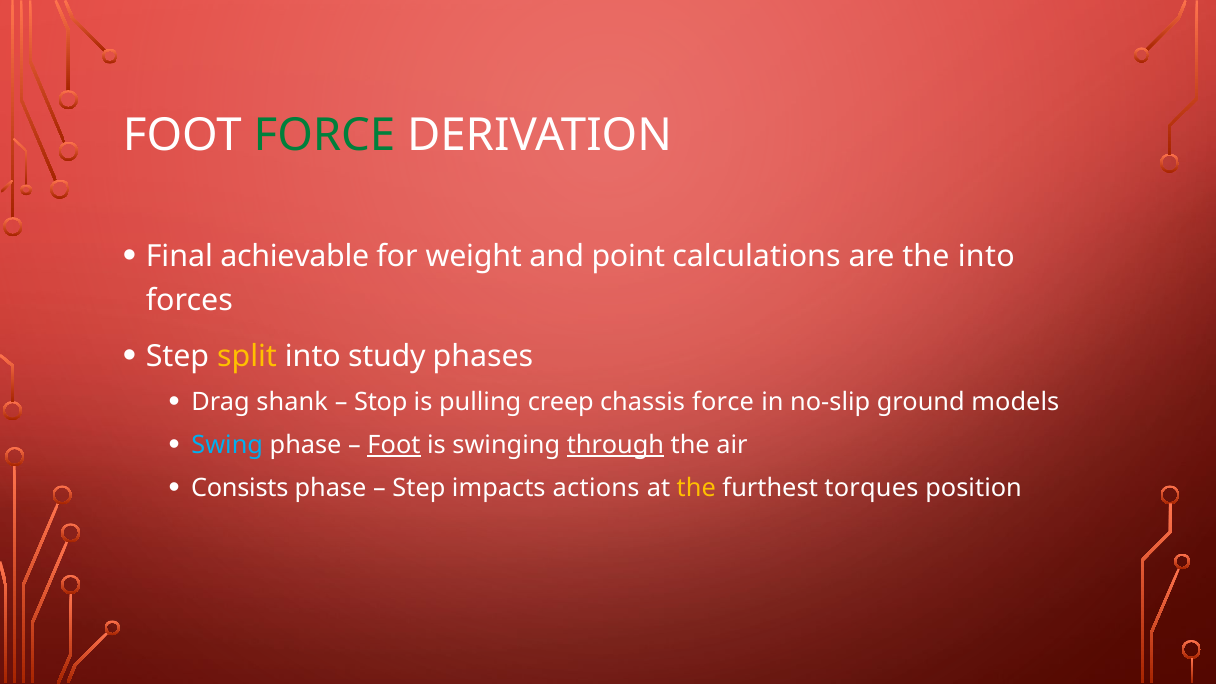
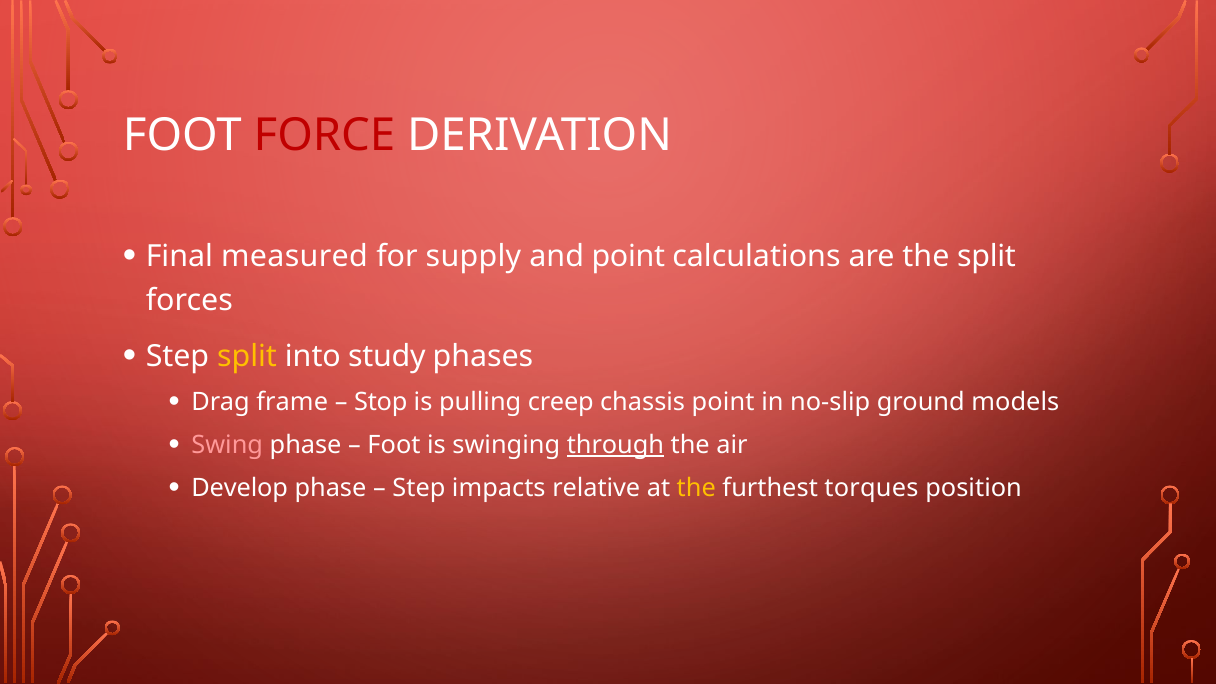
FORCE at (324, 135) colour: green -> red
achievable: achievable -> measured
weight: weight -> supply
the into: into -> split
shank: shank -> frame
chassis force: force -> point
Swing colour: light blue -> pink
Foot at (394, 445) underline: present -> none
Consists: Consists -> Develop
actions: actions -> relative
